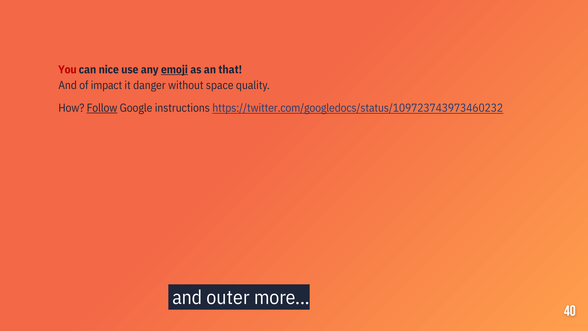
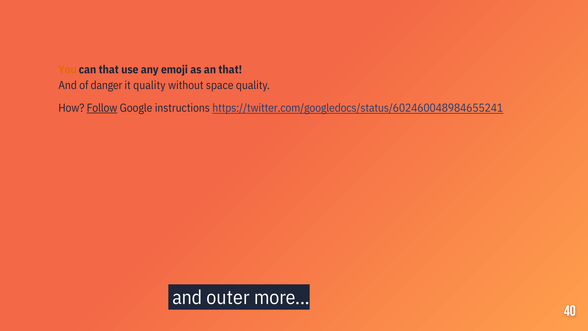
You colour: red -> orange
can nice: nice -> that
emoji underline: present -> none
impact: impact -> danger
it danger: danger -> quality
https://twitter.com/googledocs/status/109723743973460232: https://twitter.com/googledocs/status/109723743973460232 -> https://twitter.com/googledocs/status/602460048984655241
